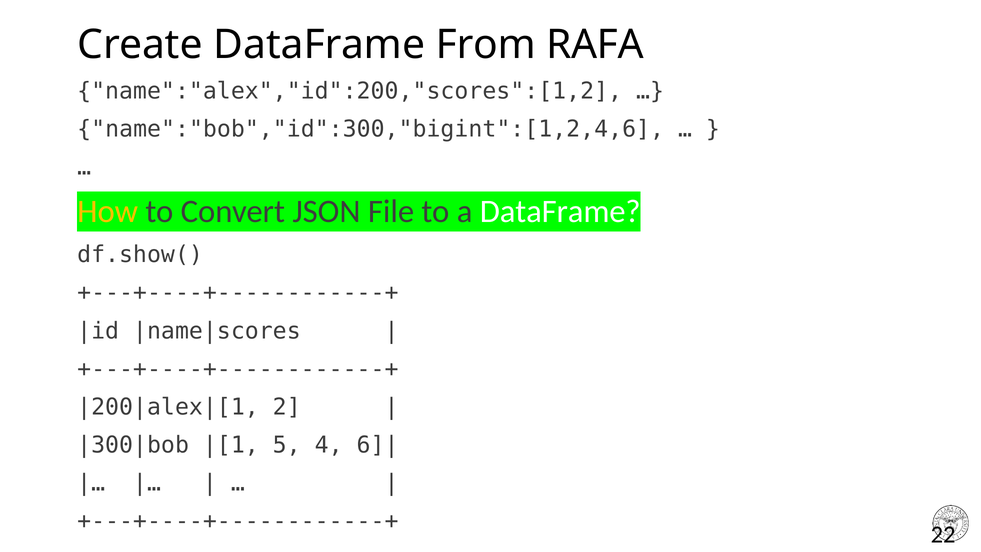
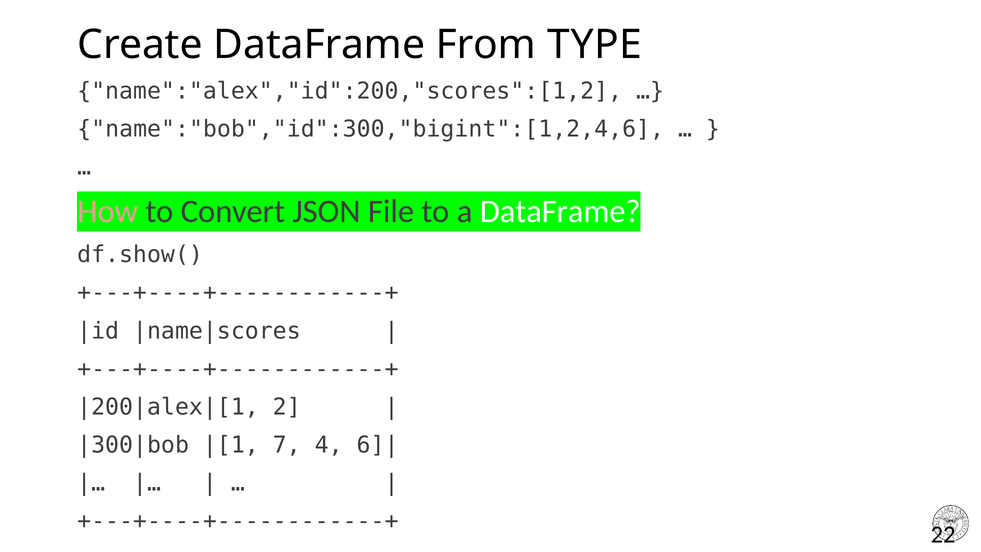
RAFA: RAFA -> TYPE
How colour: yellow -> pink
5: 5 -> 7
